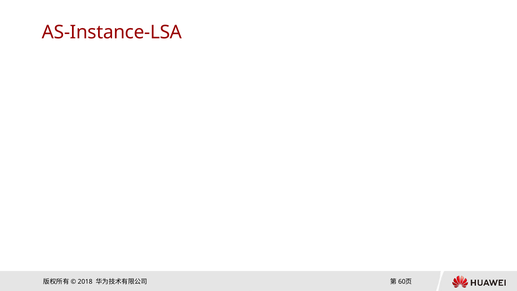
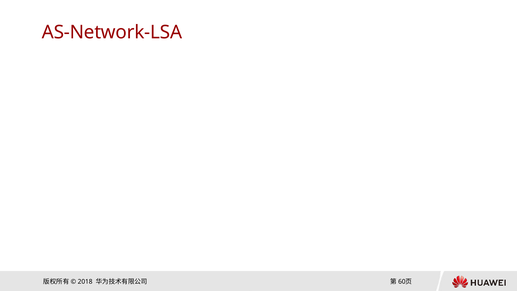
AS-Instance-LSA: AS-Instance-LSA -> AS-Network-LSA
